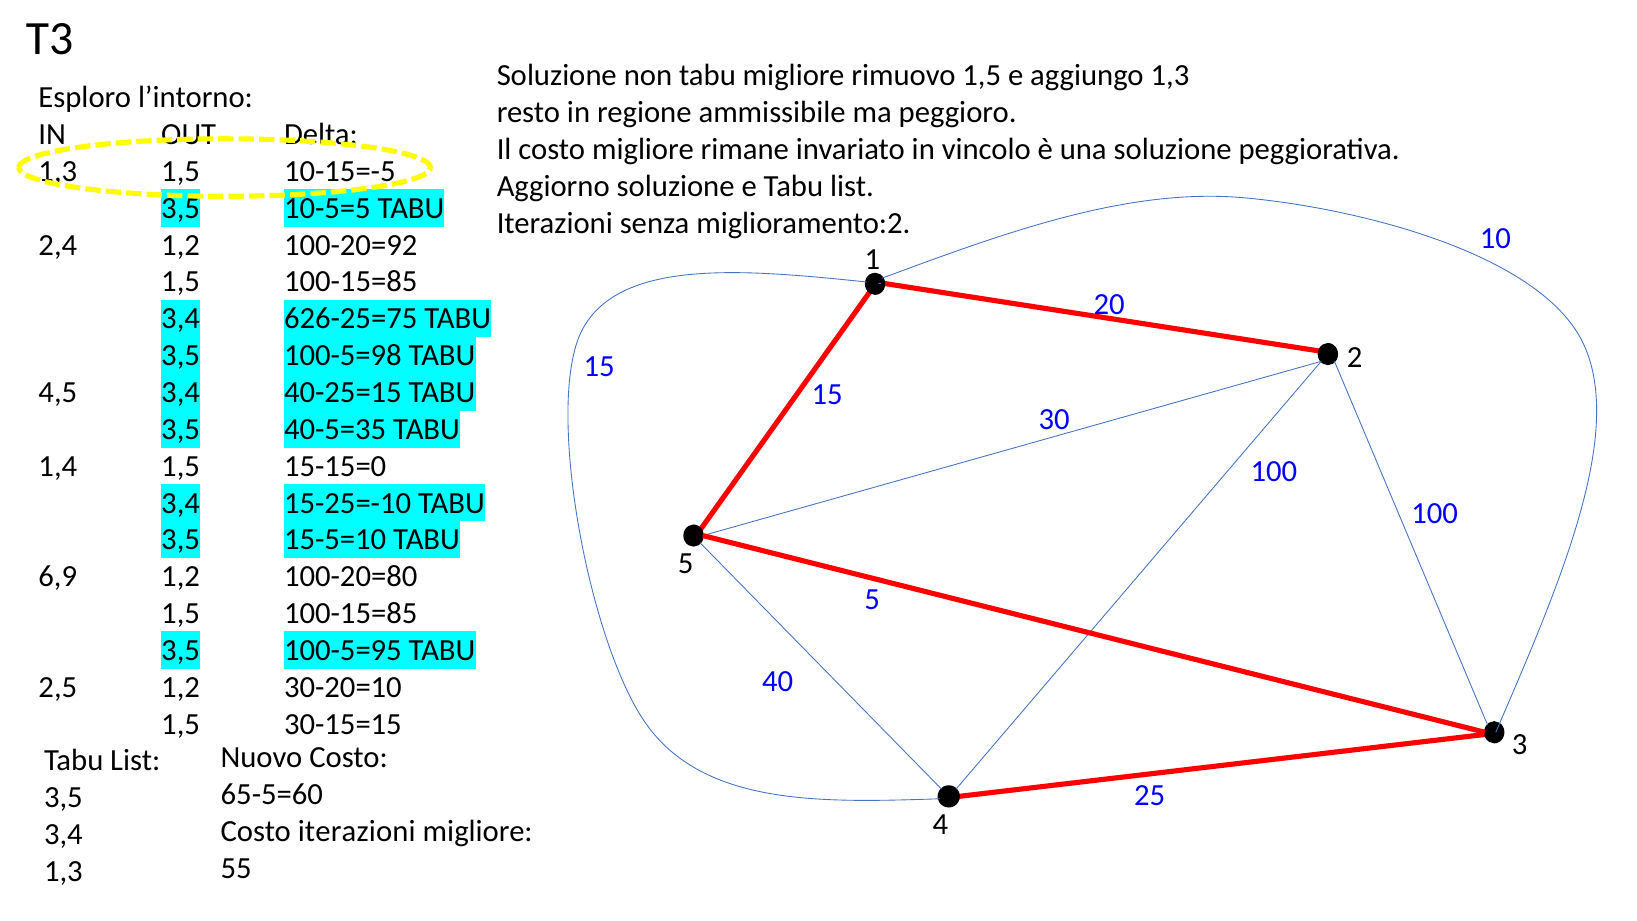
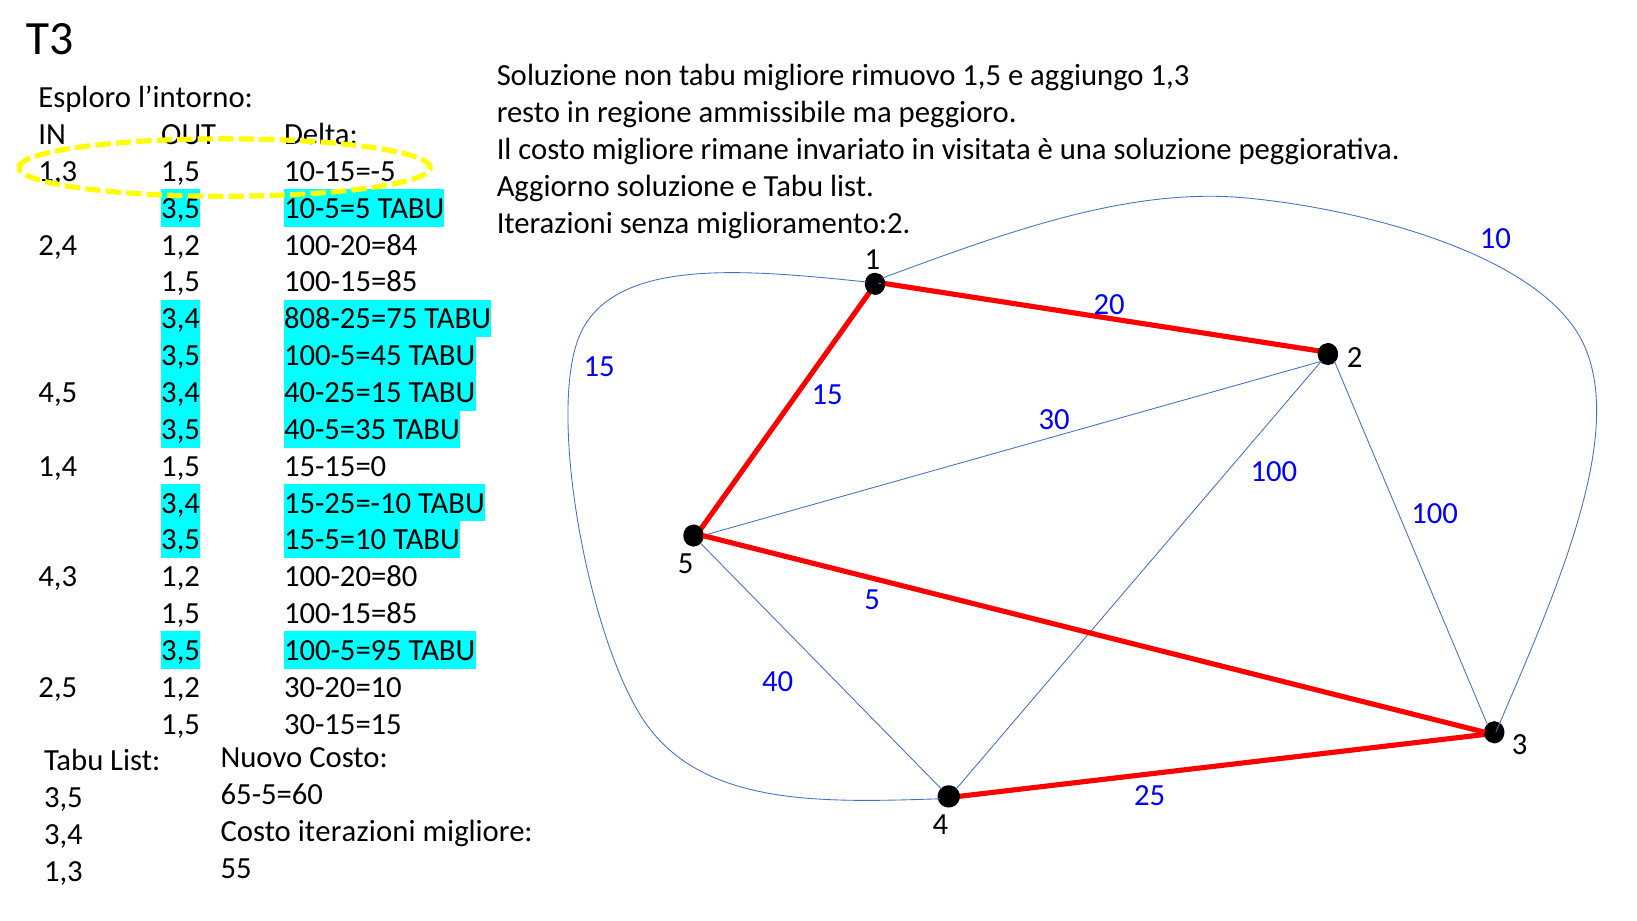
vincolo: vincolo -> visitata
100-20=92: 100-20=92 -> 100-20=84
626-25=75: 626-25=75 -> 808-25=75
100-5=98: 100-5=98 -> 100-5=45
6,9: 6,9 -> 4,3
